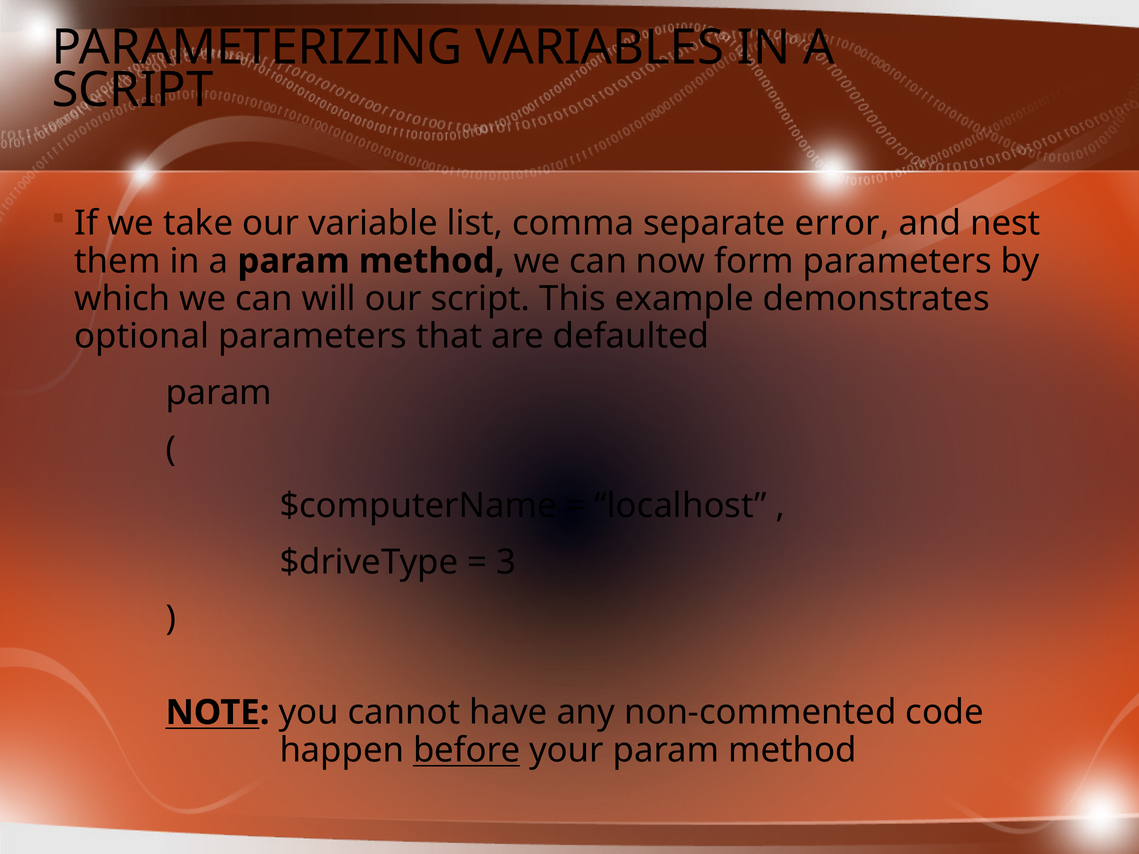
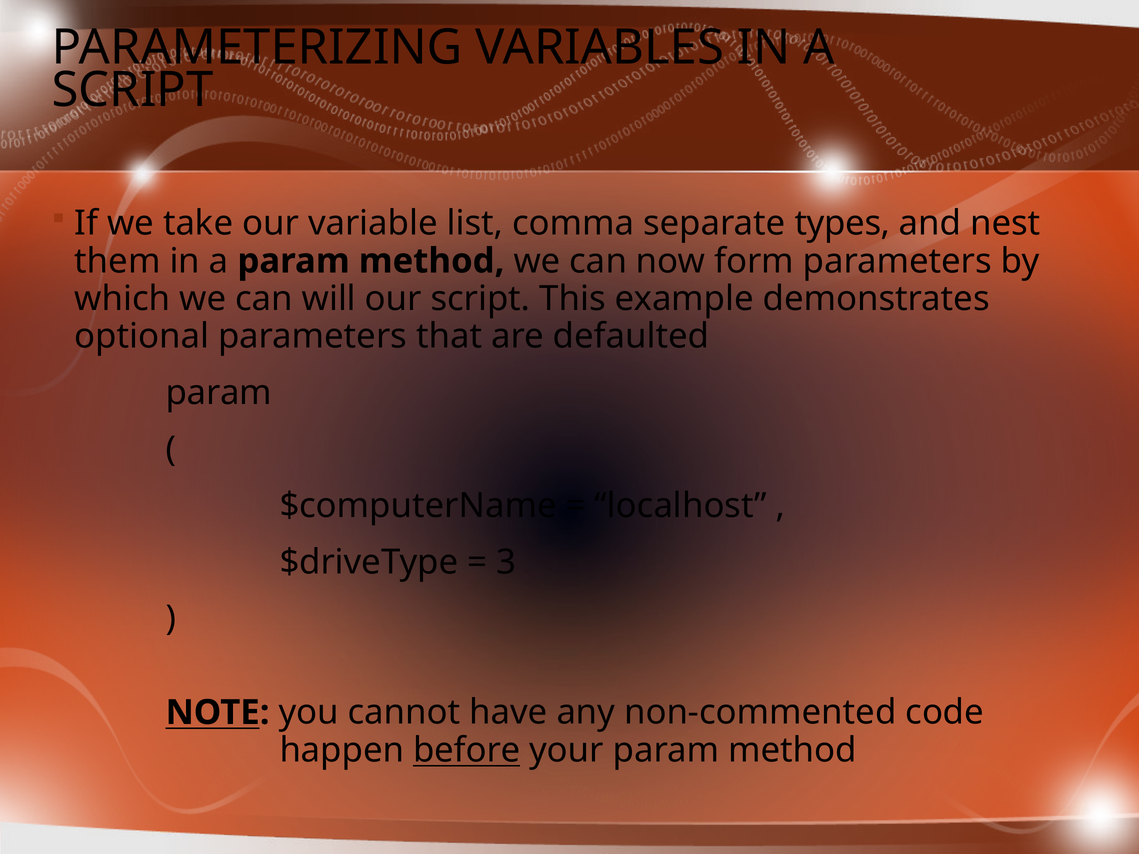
error: error -> types
